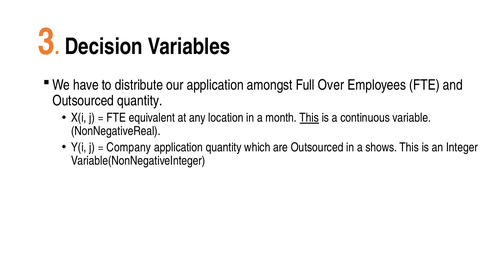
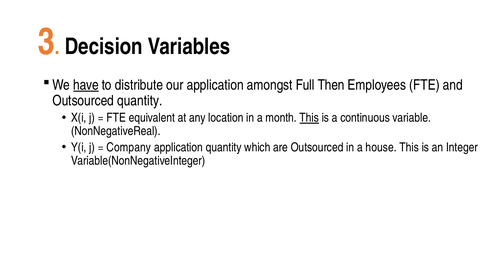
have underline: none -> present
Over: Over -> Then
shows: shows -> house
